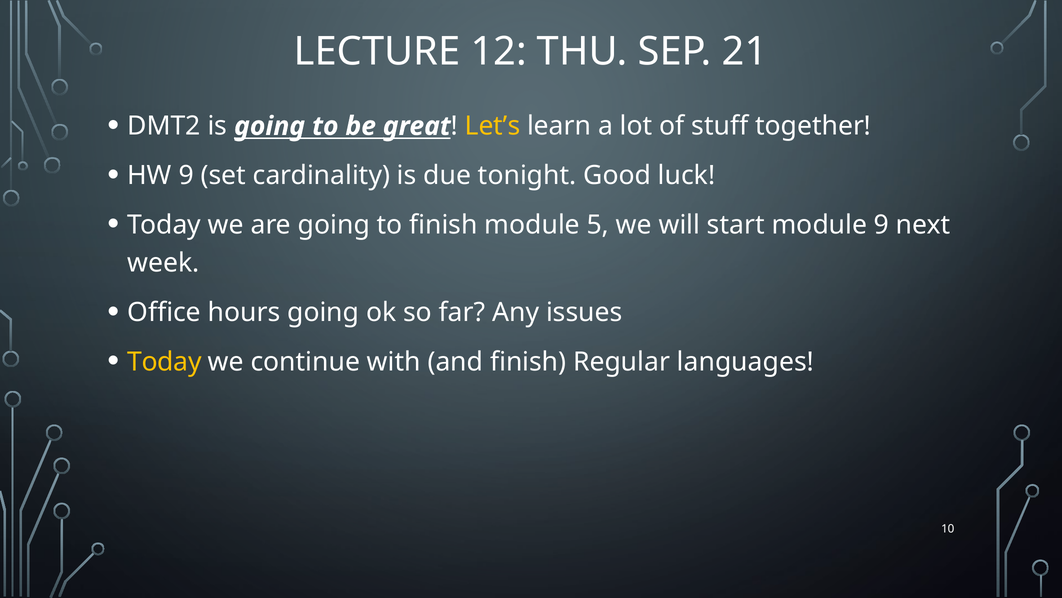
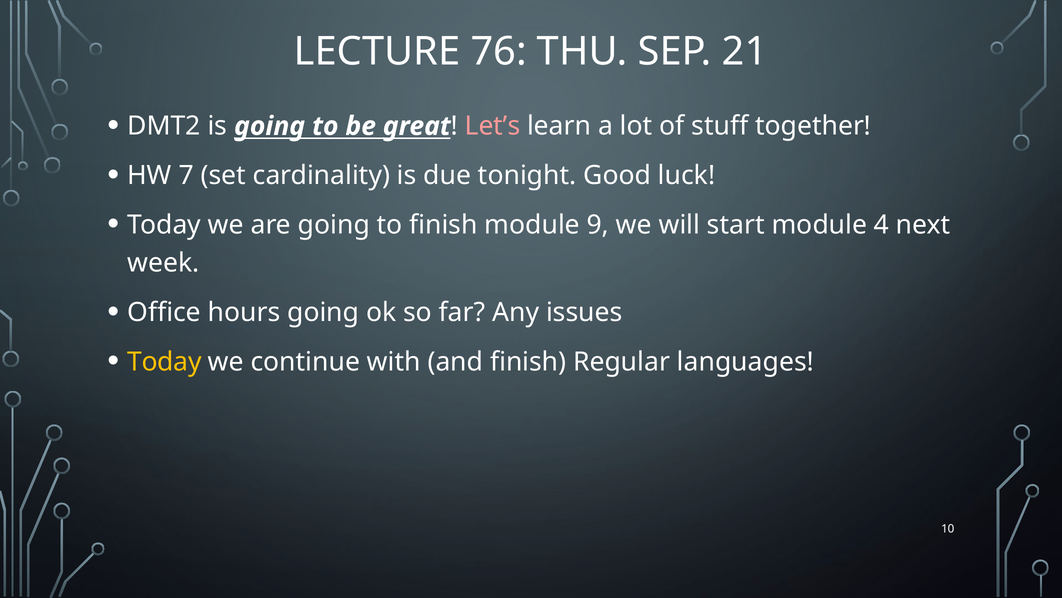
12: 12 -> 76
Let’s colour: yellow -> pink
HW 9: 9 -> 7
5: 5 -> 9
module 9: 9 -> 4
